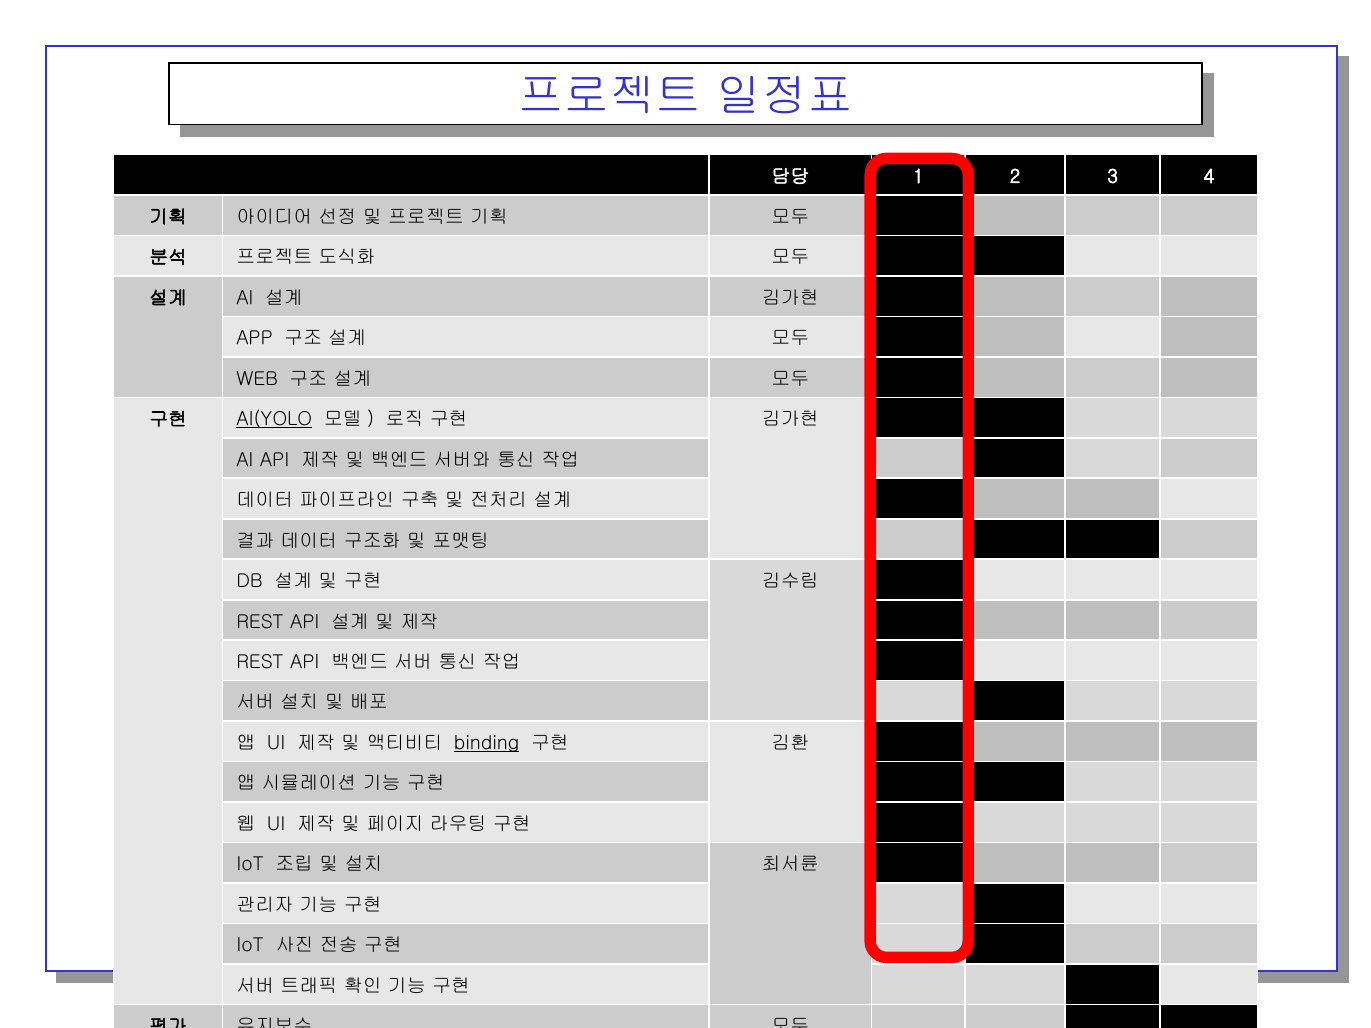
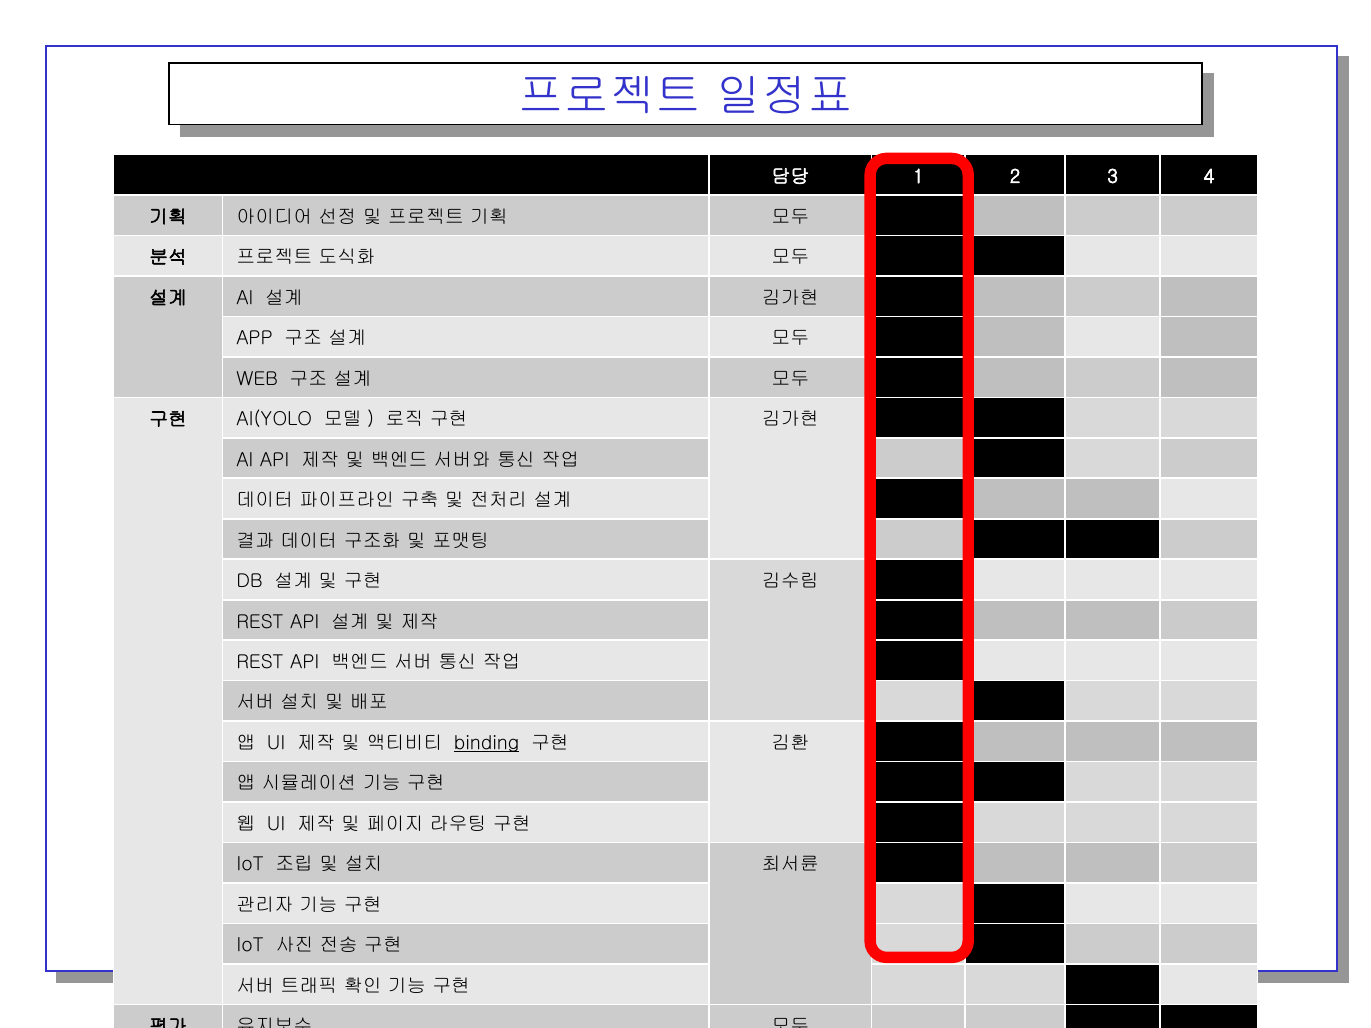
AI(YOLO underline: present -> none
